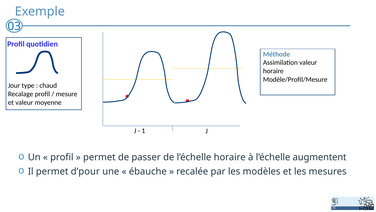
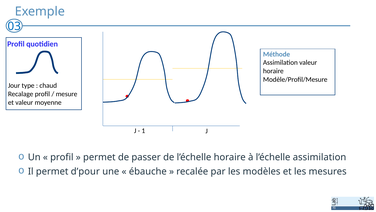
l’échelle augmentent: augmentent -> assimilation
